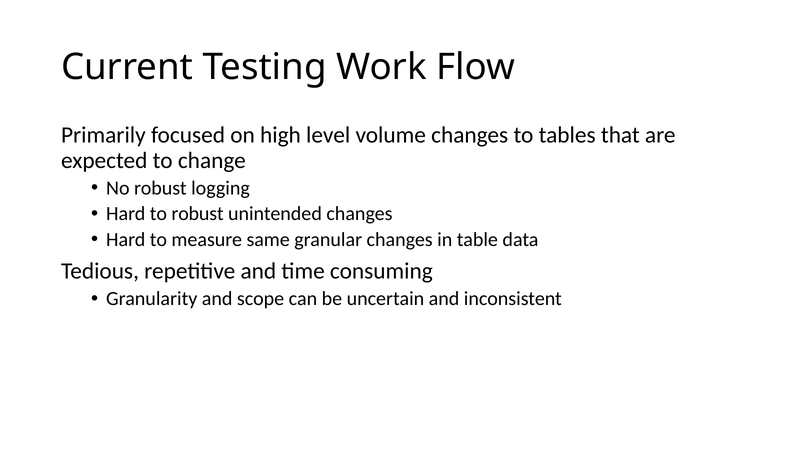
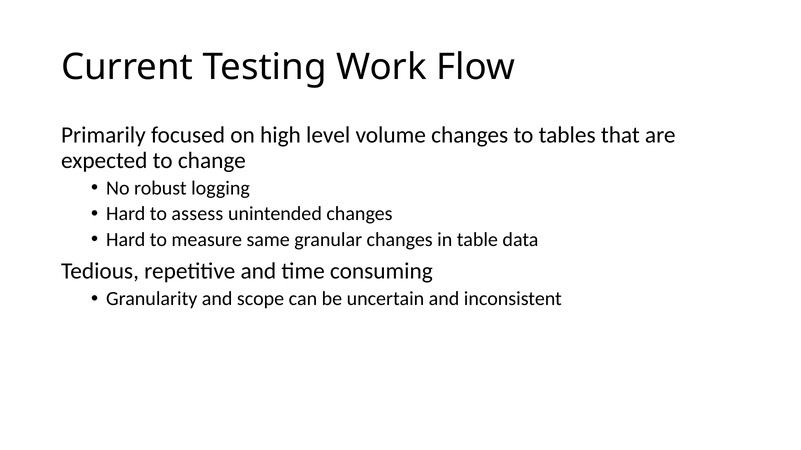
to robust: robust -> assess
